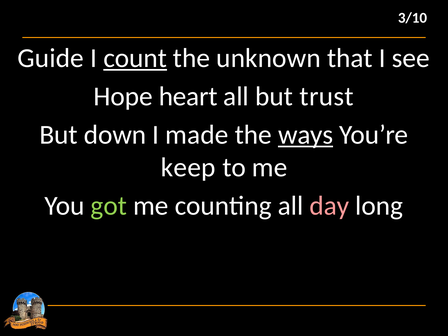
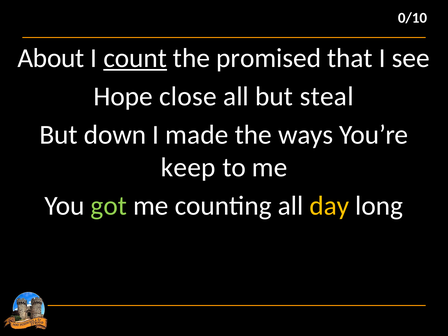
3/10: 3/10 -> 0/10
Guide: Guide -> About
unknown: unknown -> promised
heart: heart -> close
trust: trust -> steal
ways underline: present -> none
day colour: pink -> yellow
